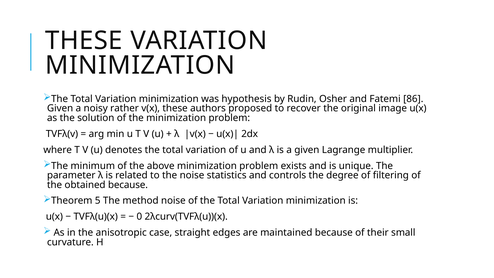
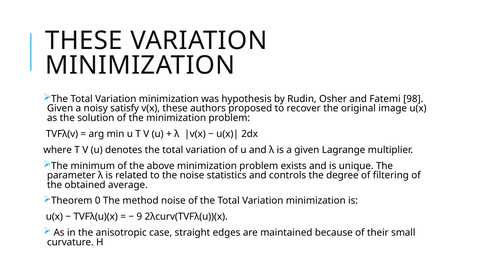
86: 86 -> 98
rather: rather -> satisfy
obtained because: because -> average
5: 5 -> 0
0: 0 -> 9
